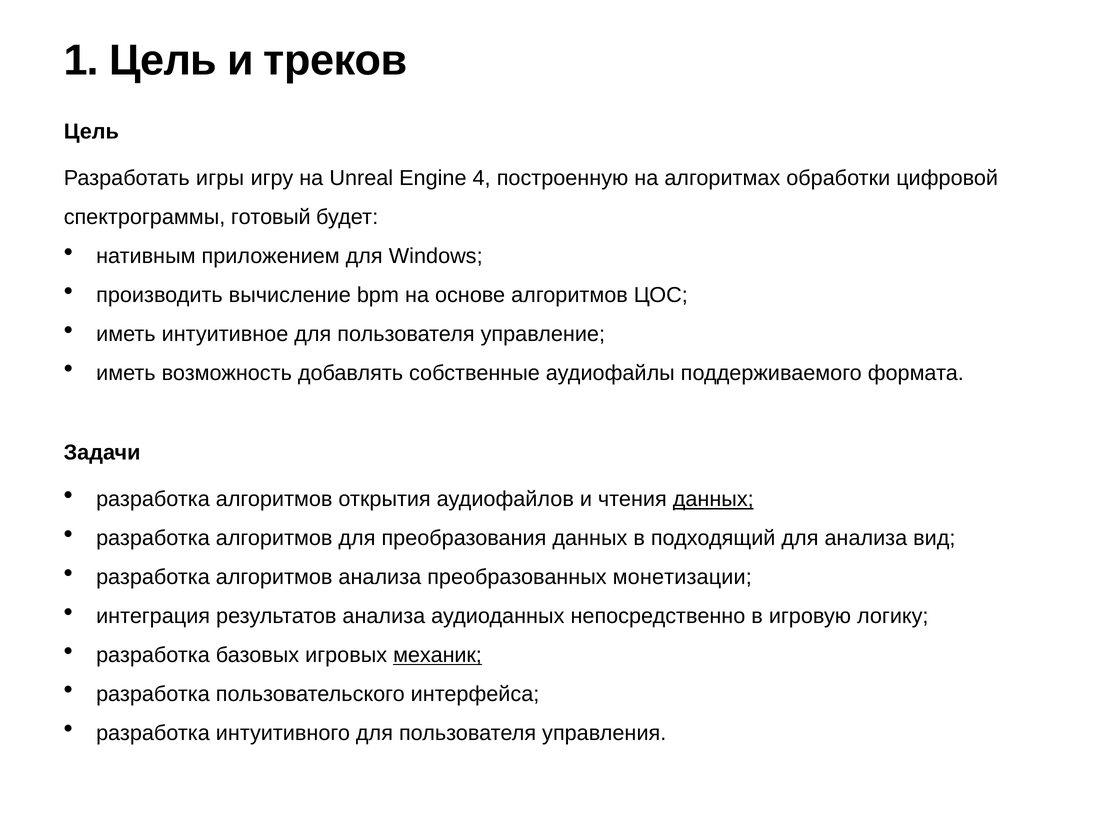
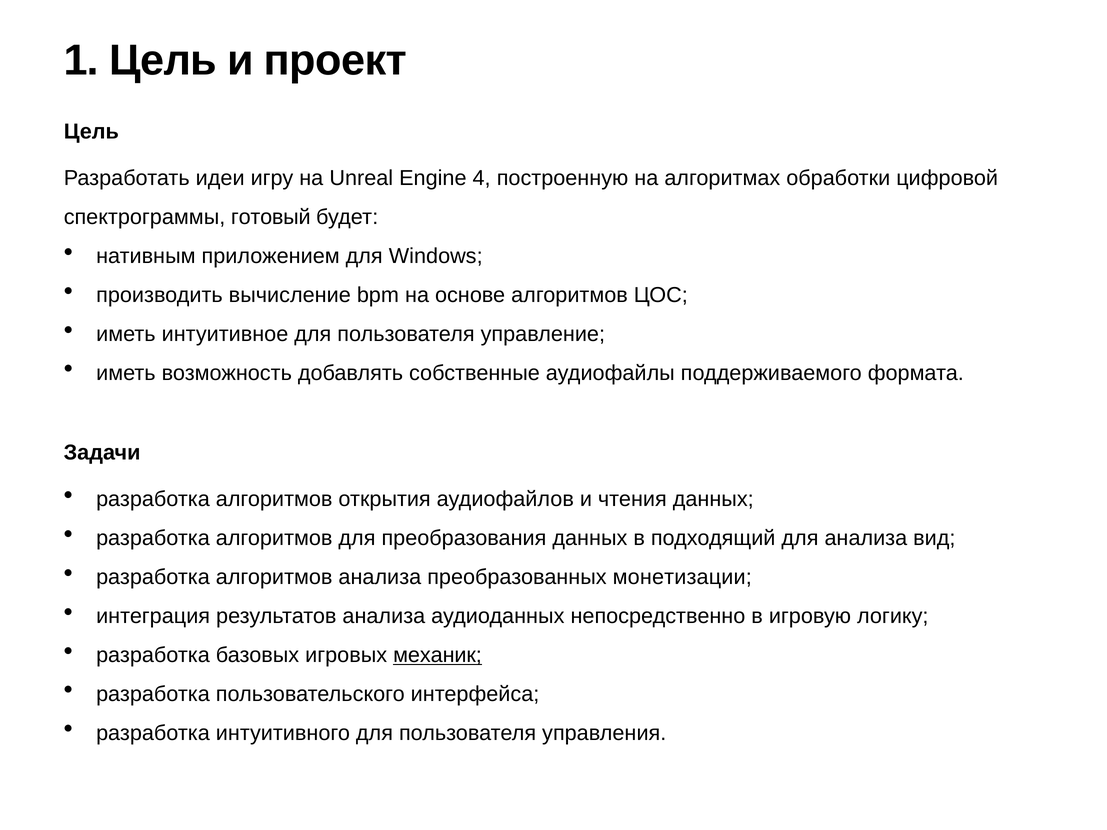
треков: треков -> проект
игры: игры -> идеи
данных at (713, 500) underline: present -> none
